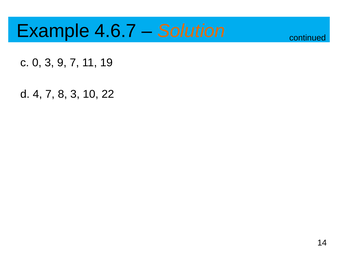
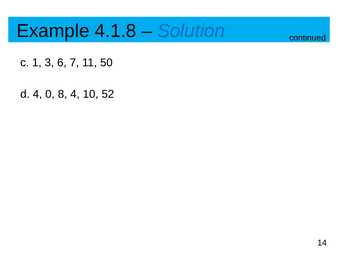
4.6.7: 4.6.7 -> 4.1.8
Solution colour: orange -> blue
0: 0 -> 1
9: 9 -> 6
19: 19 -> 50
4 7: 7 -> 0
8 3: 3 -> 4
22: 22 -> 52
